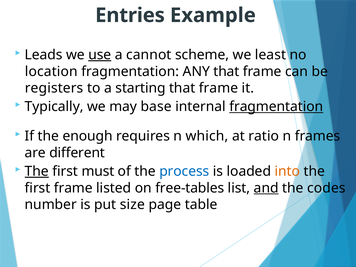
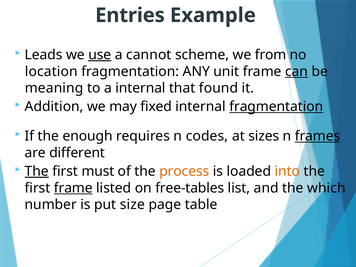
least: least -> from
ANY that: that -> unit
can underline: none -> present
registers: registers -> meaning
a starting: starting -> internal
frame at (219, 88): frame -> found
Typically: Typically -> Addition
base: base -> fixed
which: which -> codes
ratio: ratio -> sizes
frames underline: none -> present
process colour: blue -> orange
frame at (73, 188) underline: none -> present
and underline: present -> none
codes: codes -> which
